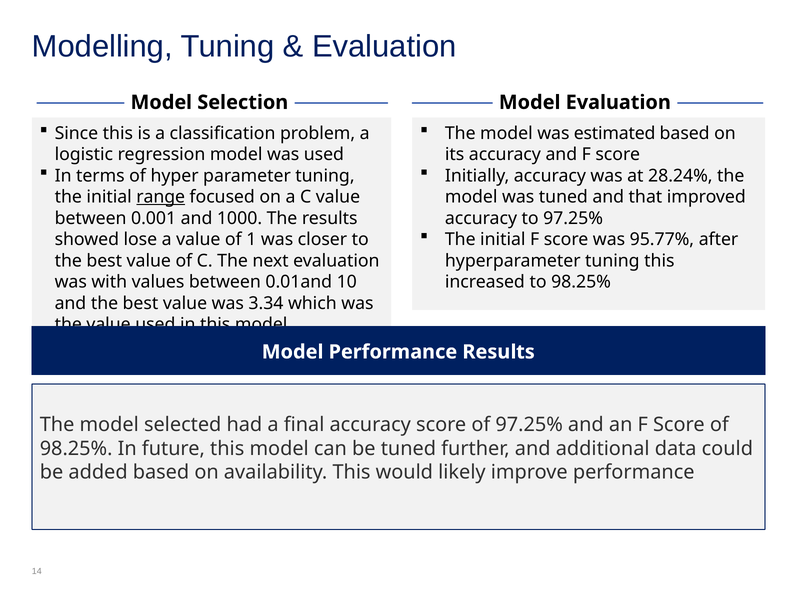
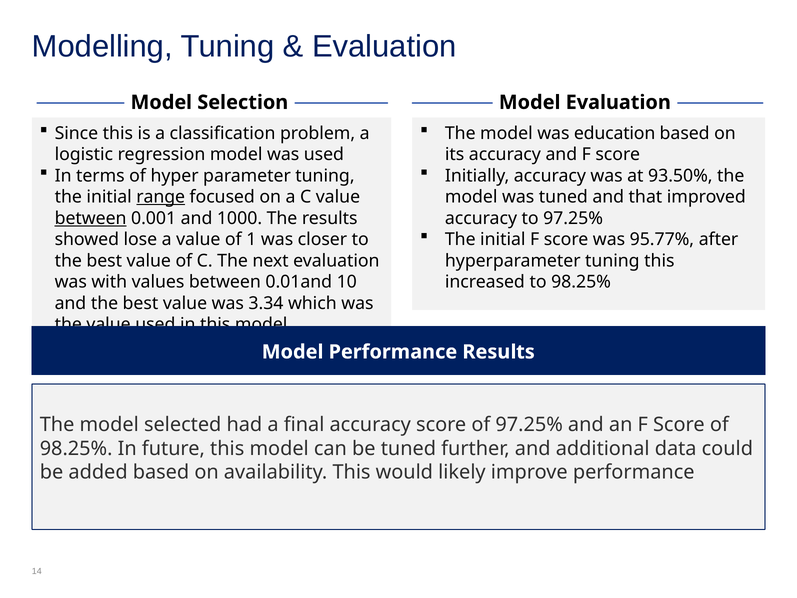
estimated: estimated -> education
28.24%: 28.24% -> 93.50%
between at (91, 218) underline: none -> present
